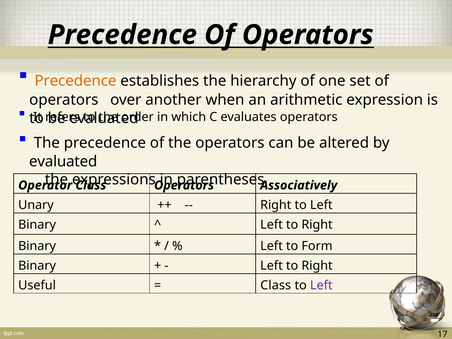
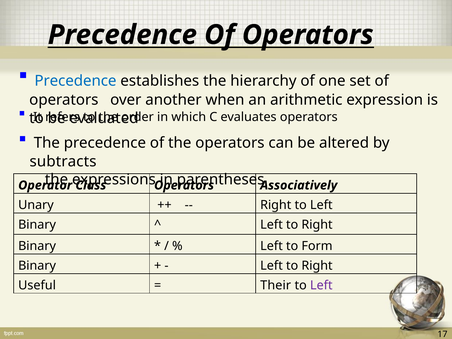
Precedence at (75, 81) colour: orange -> blue
evaluated at (63, 161): evaluated -> subtracts
Class at (276, 285): Class -> Their
